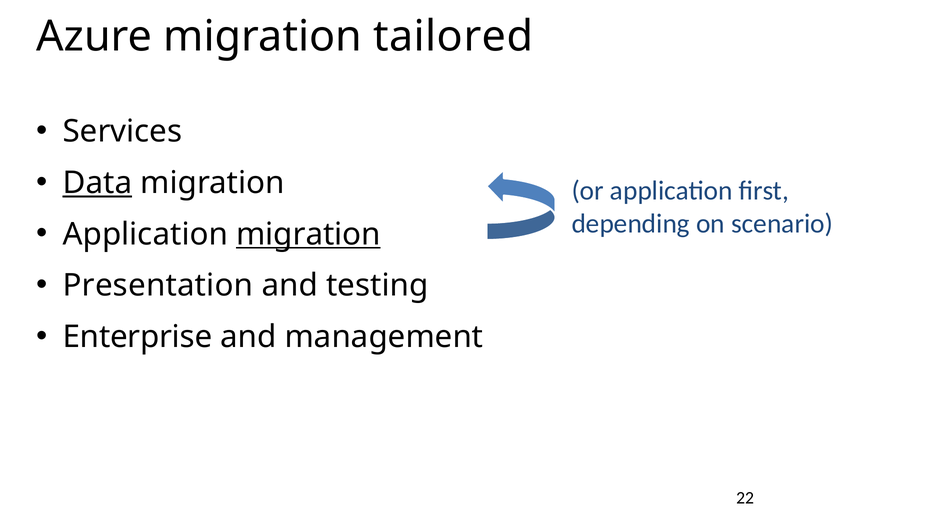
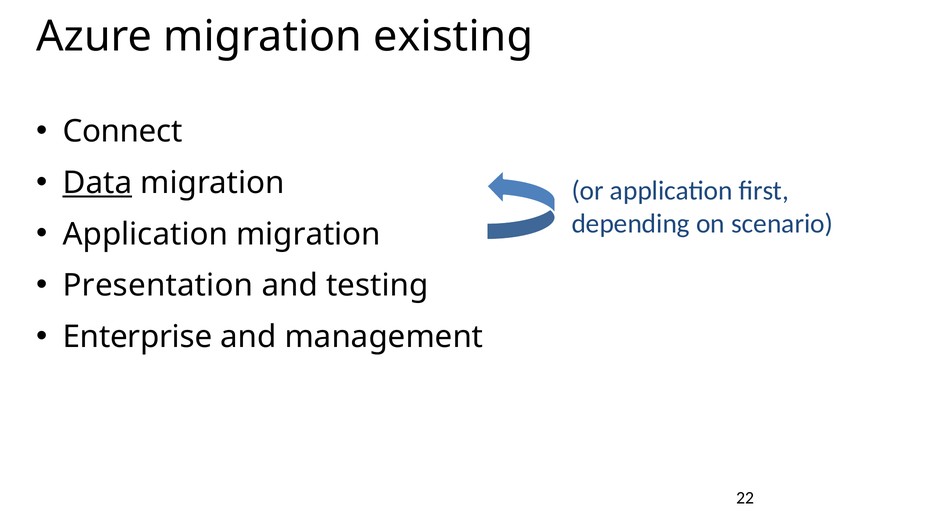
tailored: tailored -> existing
Services: Services -> Connect
migration at (308, 234) underline: present -> none
